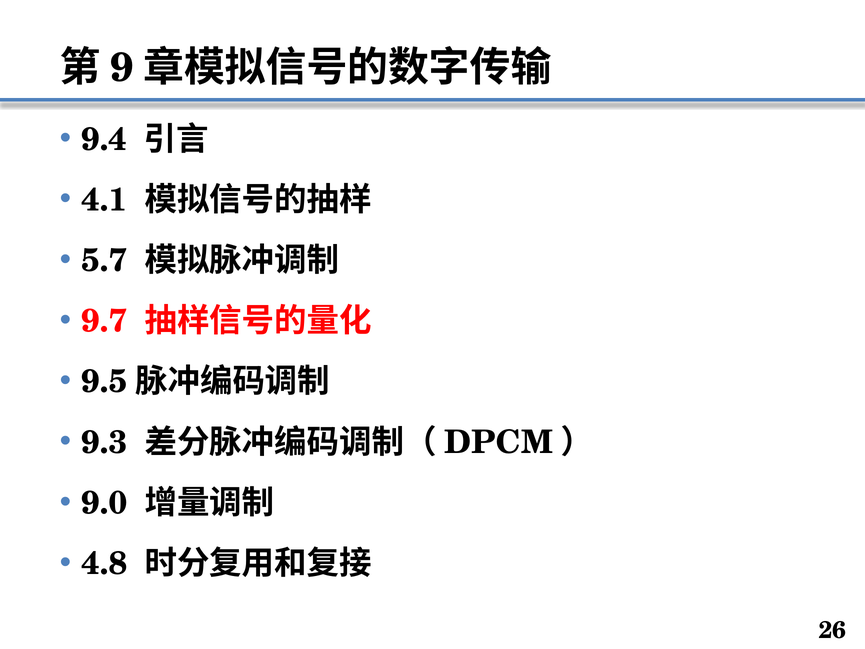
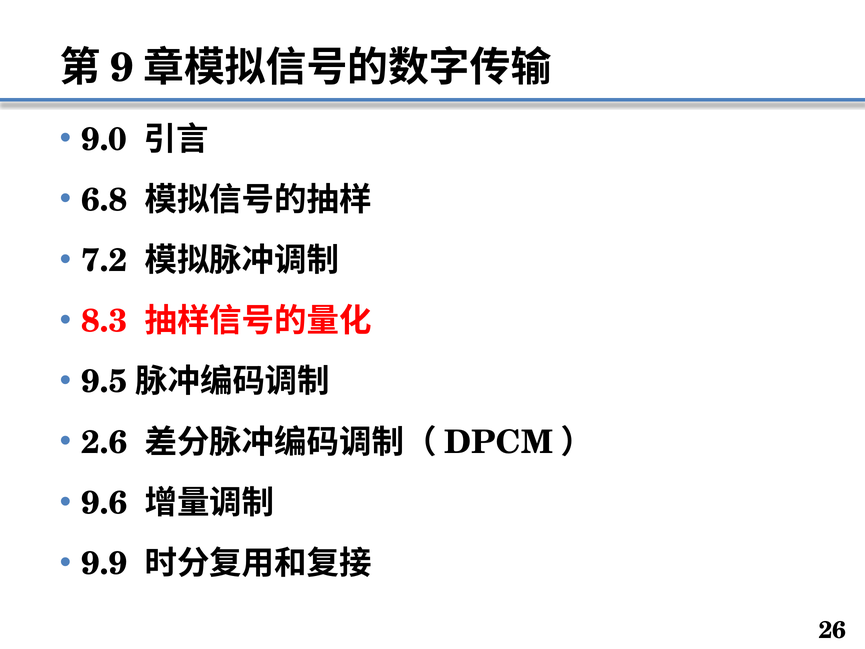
9.4: 9.4 -> 9.0
4.1: 4.1 -> 6.8
5.7: 5.7 -> 7.2
9.7: 9.7 -> 8.3
9.3: 9.3 -> 2.6
9.0: 9.0 -> 9.6
4.8: 4.8 -> 9.9
